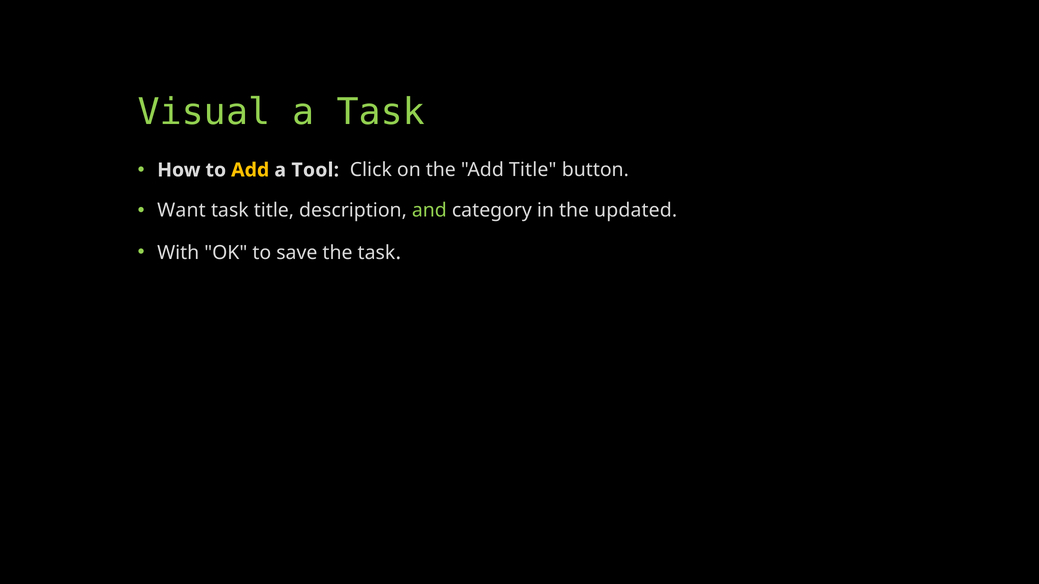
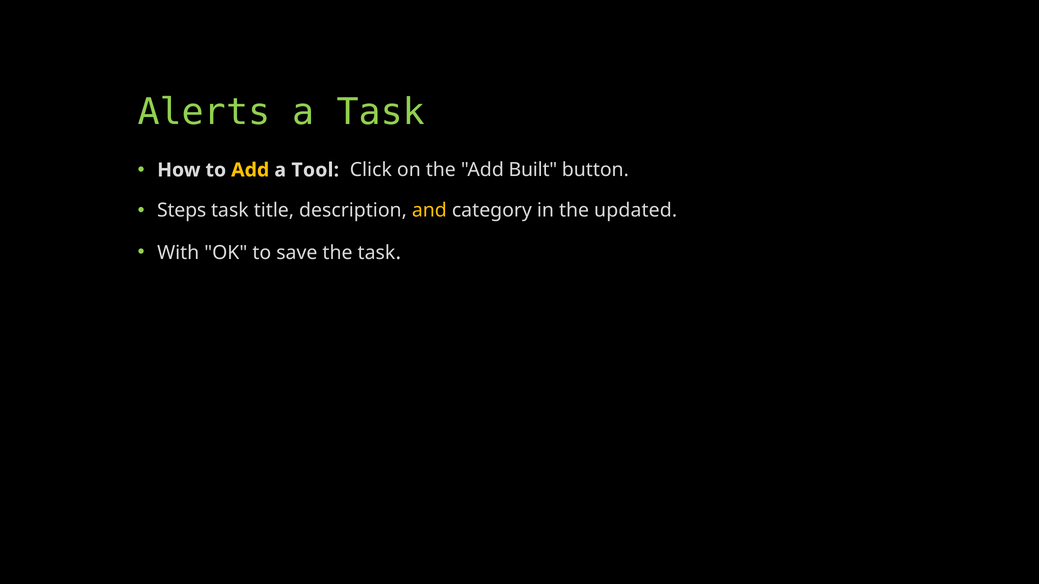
Visual: Visual -> Alerts
Add Title: Title -> Built
Want: Want -> Steps
and colour: light green -> yellow
